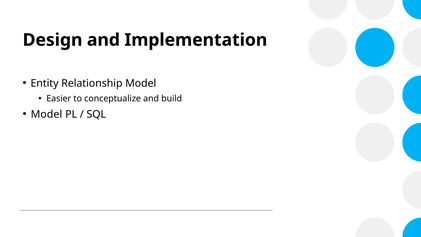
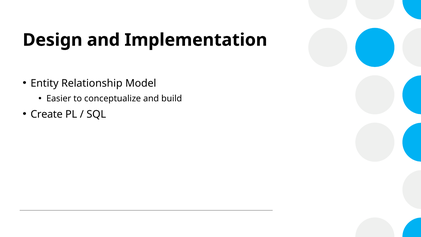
Model at (46, 114): Model -> Create
